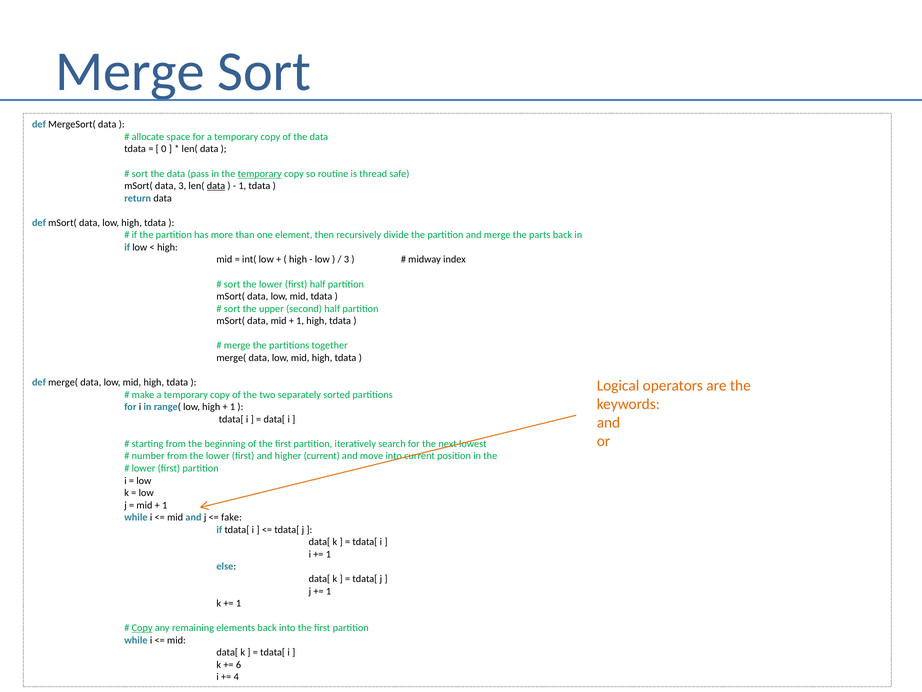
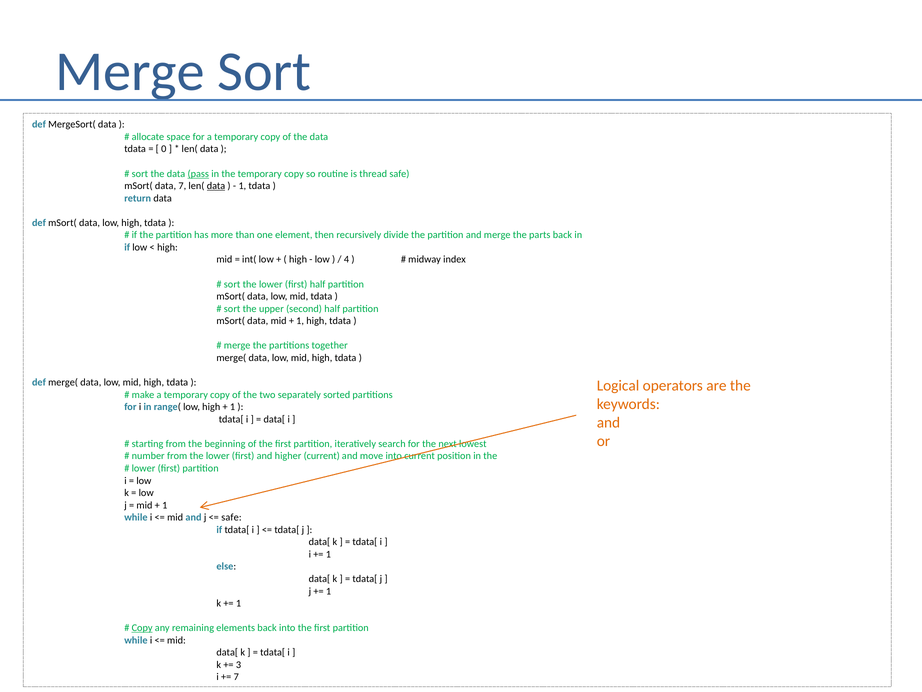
pass underline: none -> present
temporary at (260, 174) underline: present -> none
data 3: 3 -> 7
3 at (347, 259): 3 -> 4
fake at (232, 517): fake -> safe
6: 6 -> 3
4 at (236, 677): 4 -> 7
